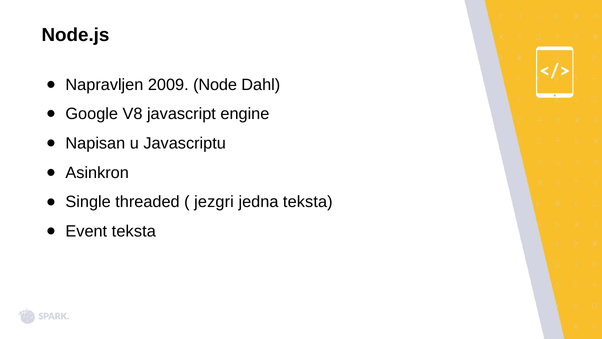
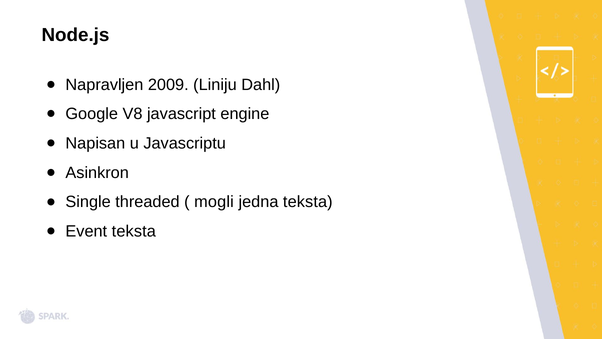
Node: Node -> Liniju
jezgri: jezgri -> mogli
